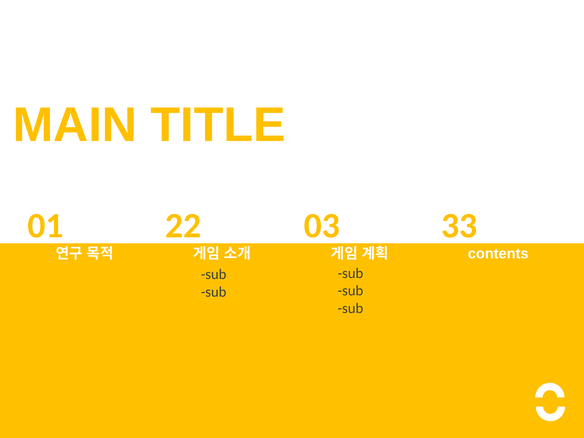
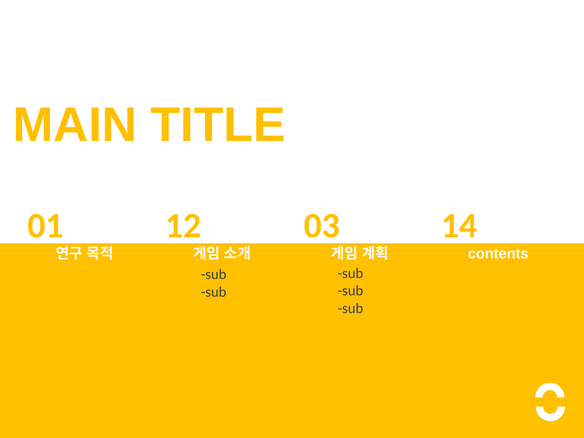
22: 22 -> 12
33: 33 -> 14
